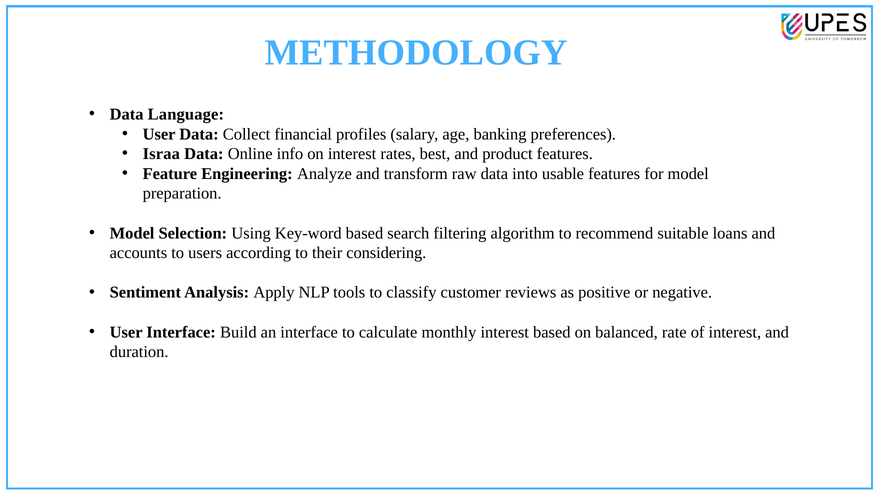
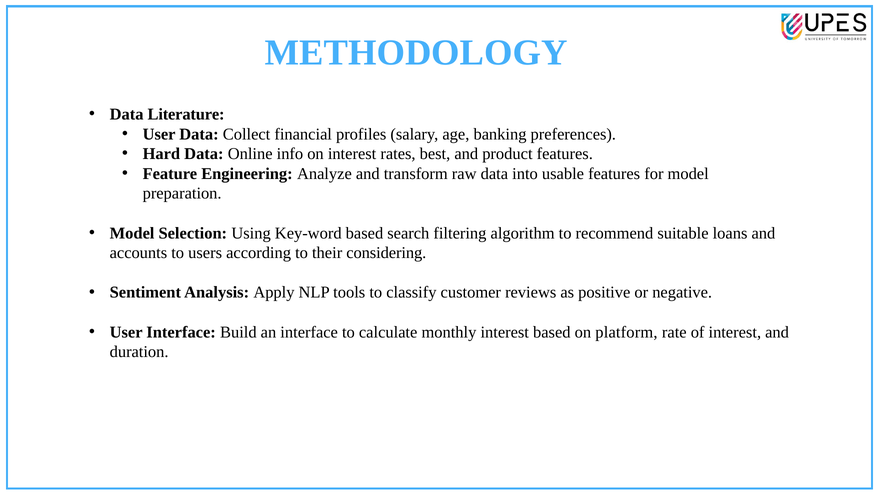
Language: Language -> Literature
Israa: Israa -> Hard
balanced: balanced -> platform
